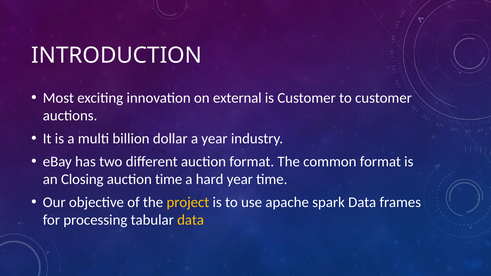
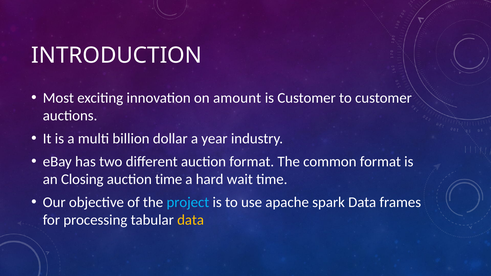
external: external -> amount
hard year: year -> wait
project colour: yellow -> light blue
